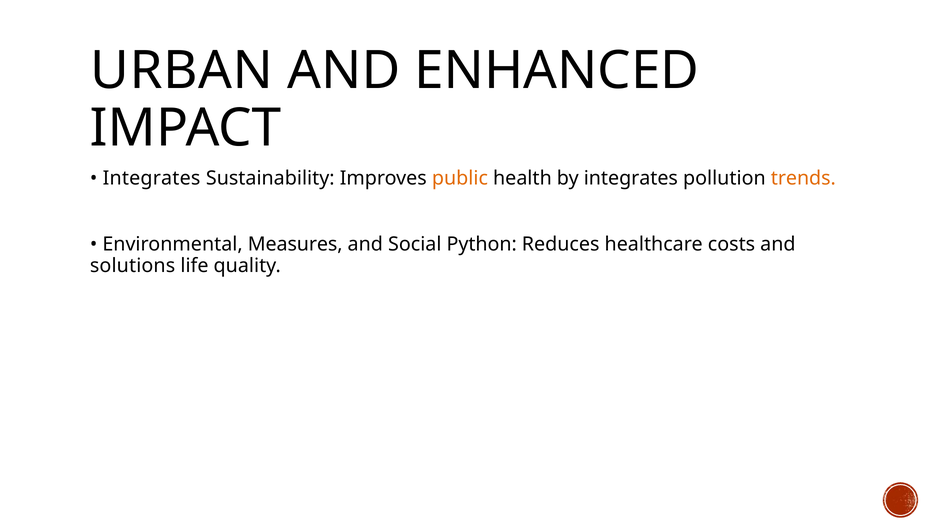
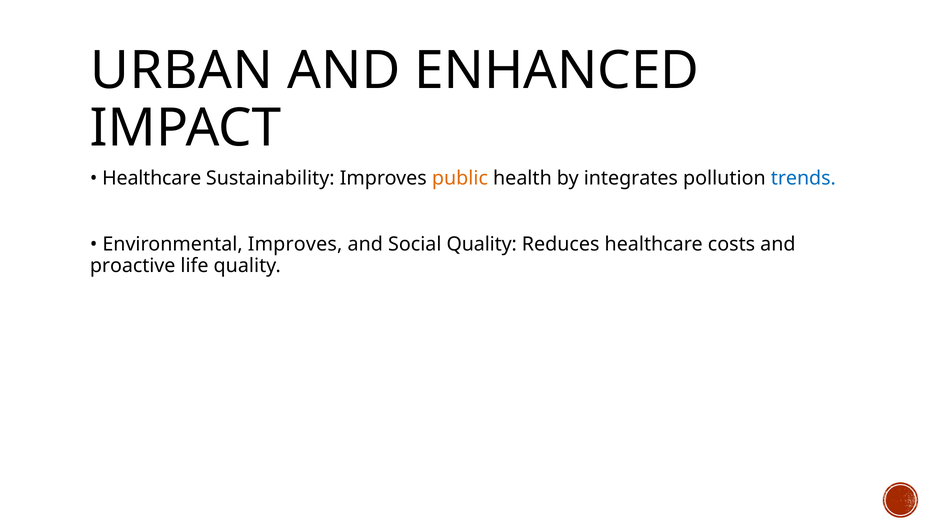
Integrates at (152, 178): Integrates -> Healthcare
trends colour: orange -> blue
Environmental Measures: Measures -> Improves
Social Python: Python -> Quality
solutions: solutions -> proactive
